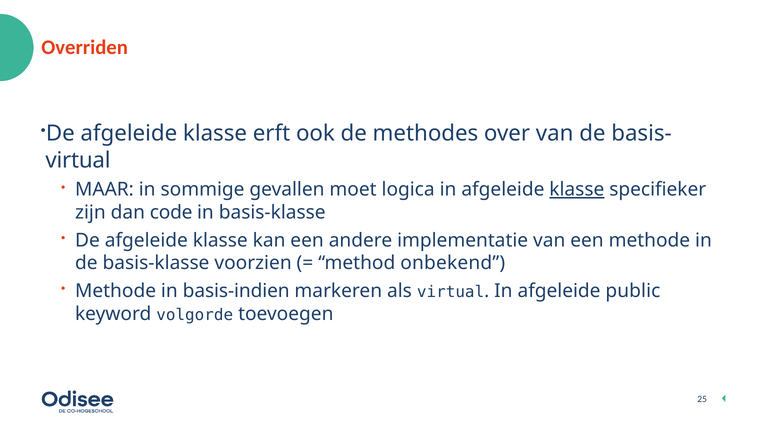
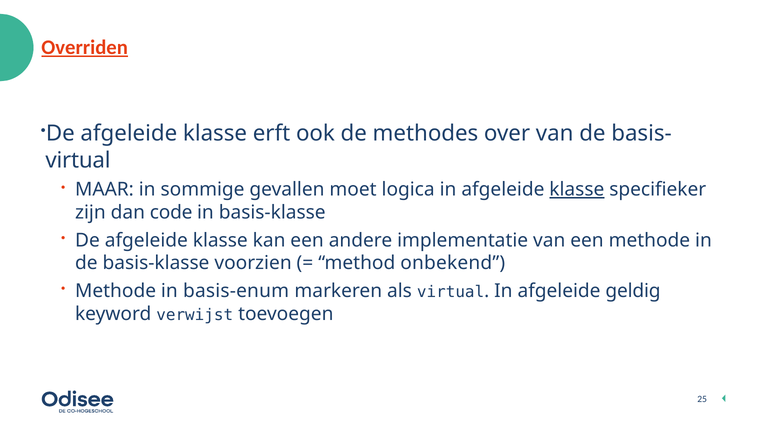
Overriden underline: none -> present
basis-indien: basis-indien -> basis-enum
public: public -> geldig
volgorde: volgorde -> verwijst
